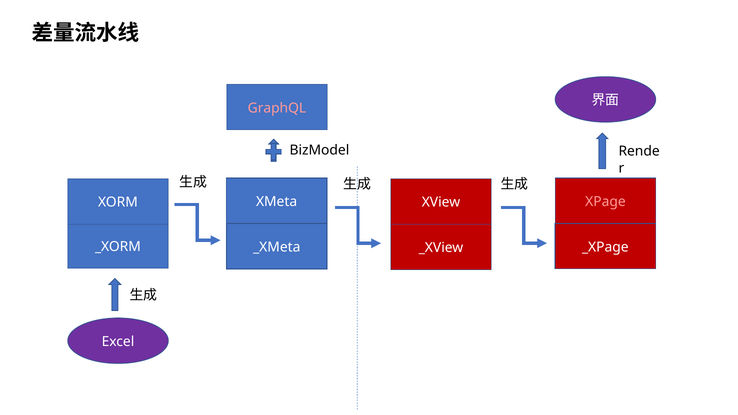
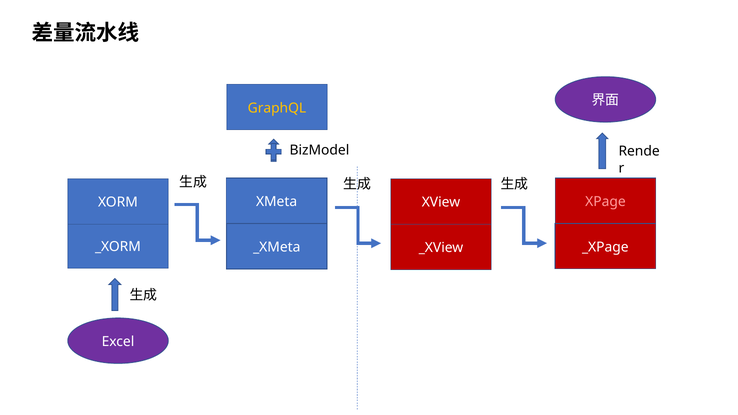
GraphQL colour: pink -> yellow
